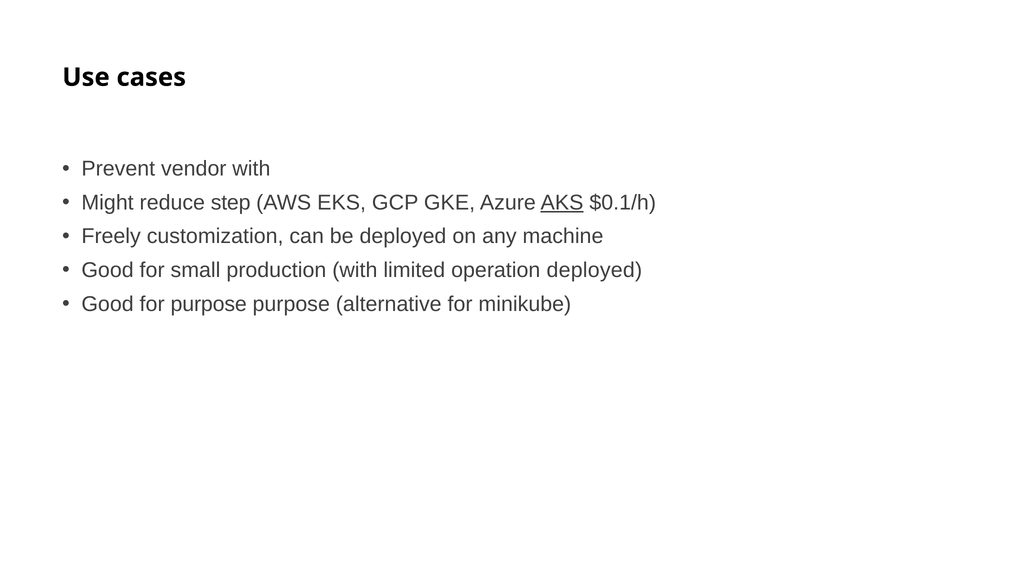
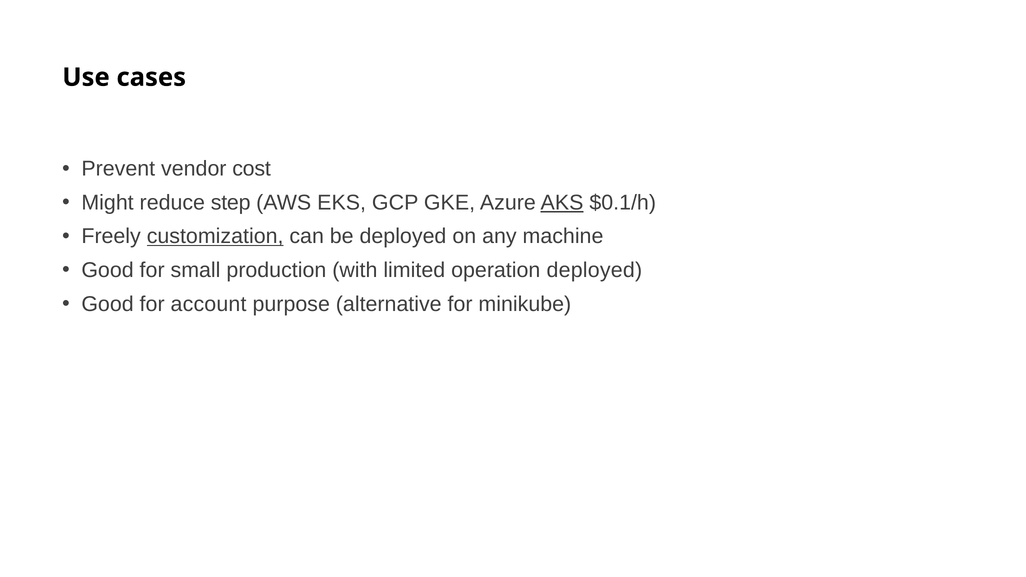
vendor with: with -> cost
customization underline: none -> present
for purpose: purpose -> account
